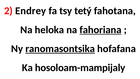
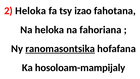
2 Endrey: Endrey -> Heloka
tetý: tetý -> izao
fahoriana underline: present -> none
